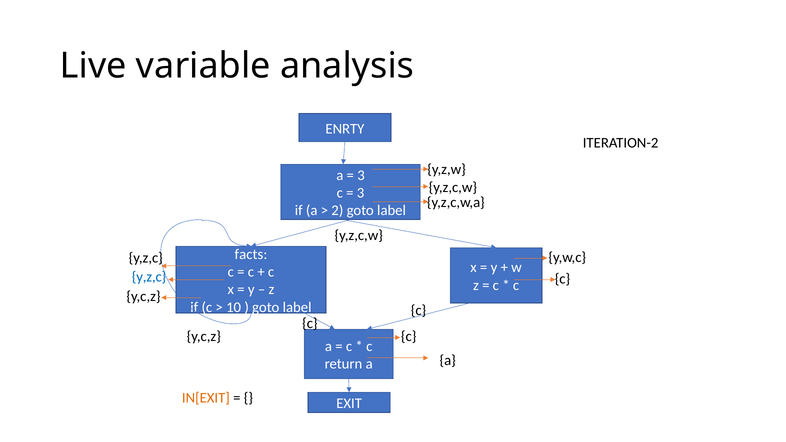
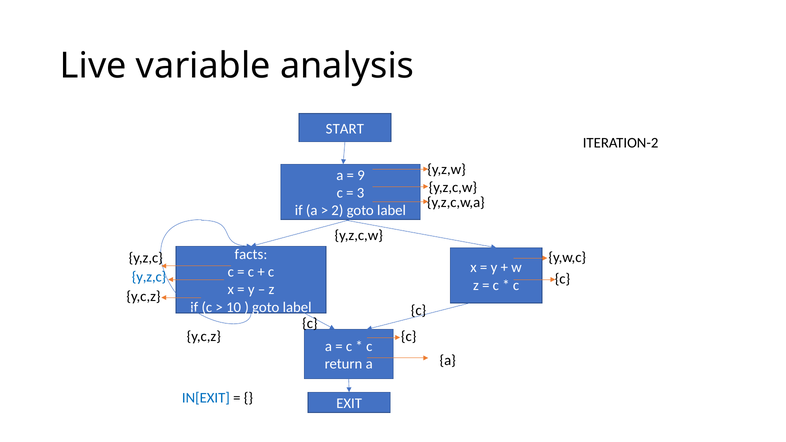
ENRTY: ENRTY -> START
3 at (361, 175): 3 -> 9
IN[EXIT colour: orange -> blue
